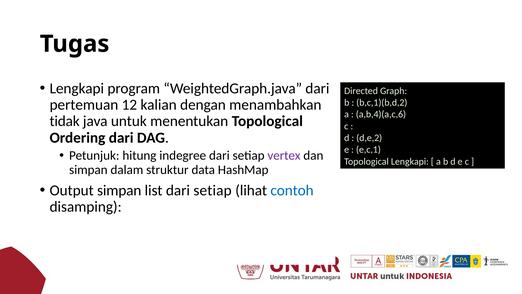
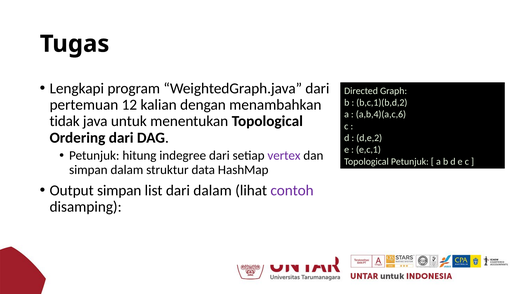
Topological Lengkapi: Lengkapi -> Petunjuk
list dari setiap: setiap -> dalam
contoh colour: blue -> purple
